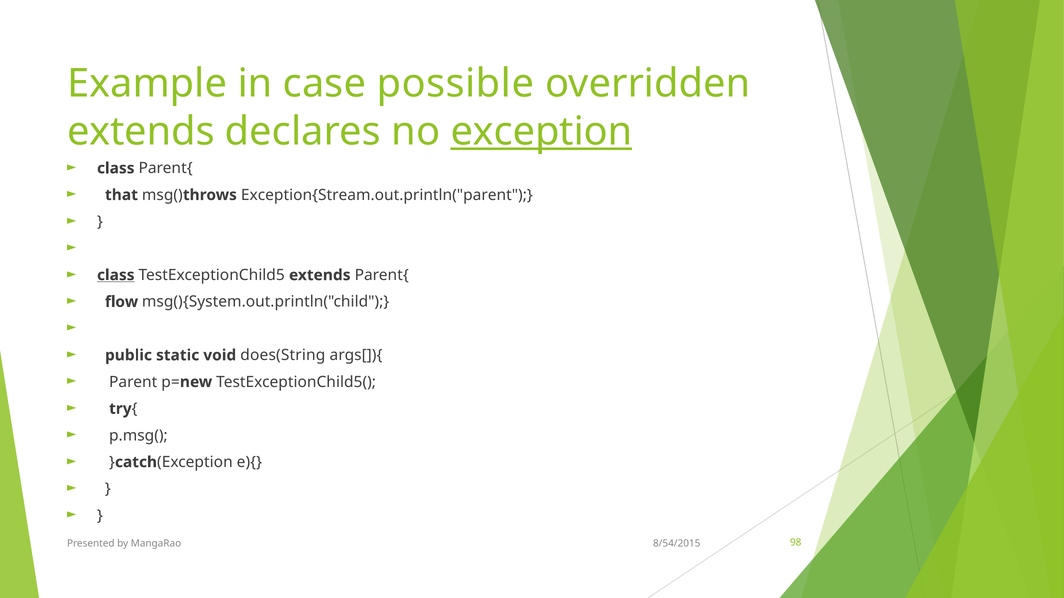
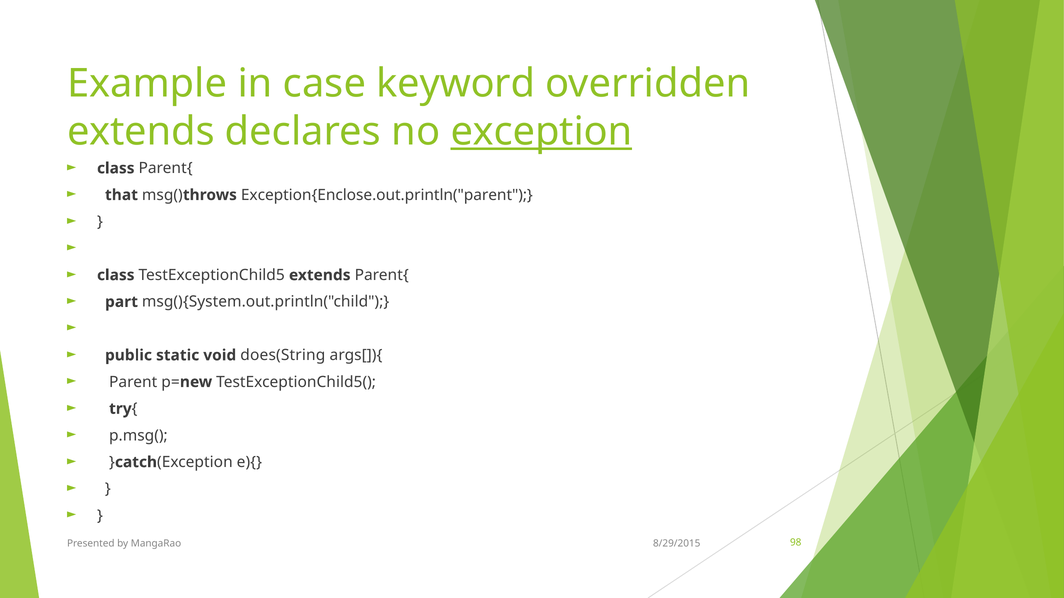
possible: possible -> keyword
Exception{Stream.out.println("parent: Exception{Stream.out.println("parent -> Exception{Enclose.out.println("parent
class at (116, 275) underline: present -> none
flow: flow -> part
8/54/2015: 8/54/2015 -> 8/29/2015
